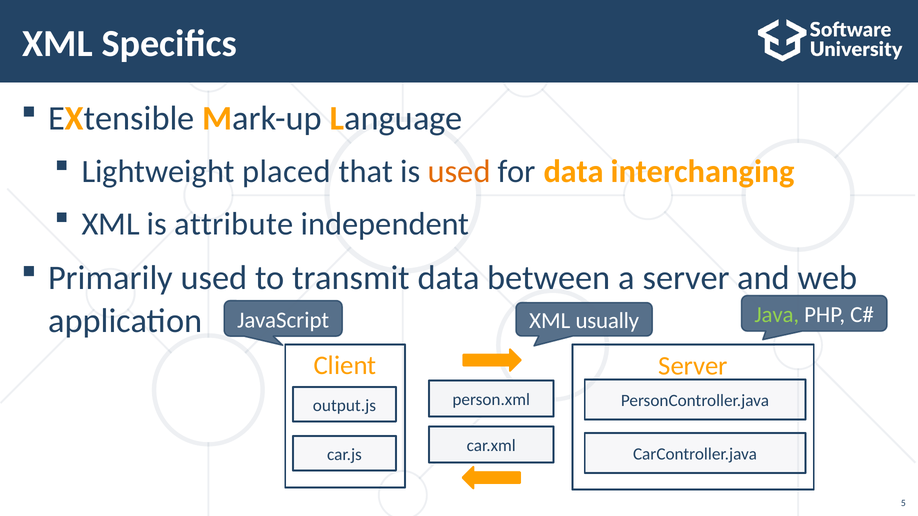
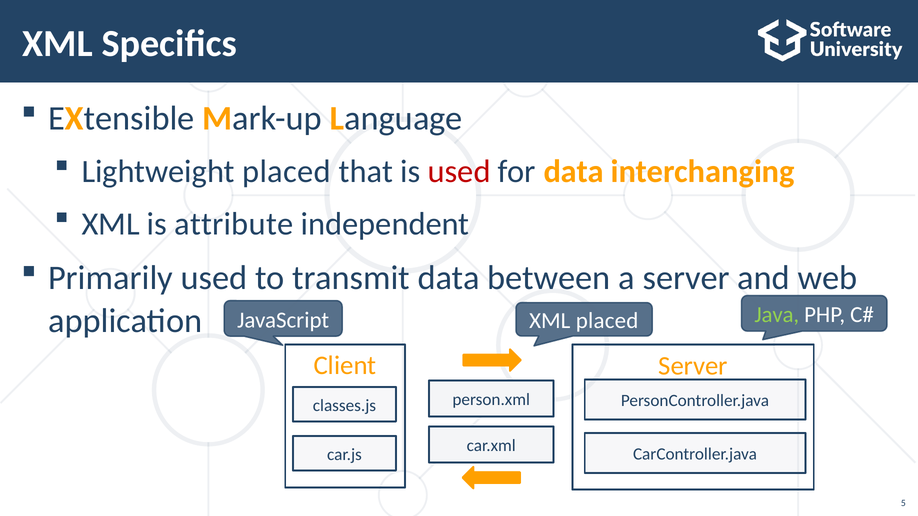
used at (459, 172) colour: orange -> red
XML usually: usually -> placed
output.js: output.js -> classes.js
